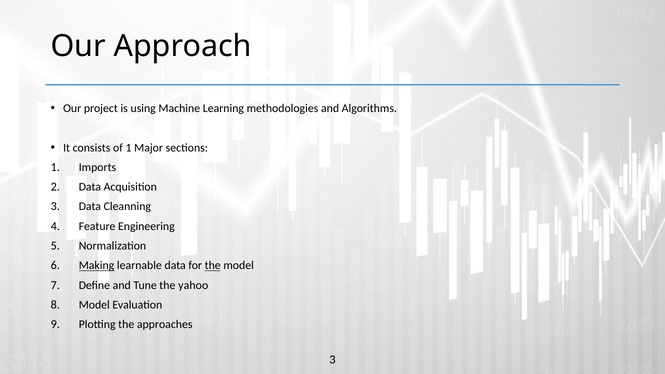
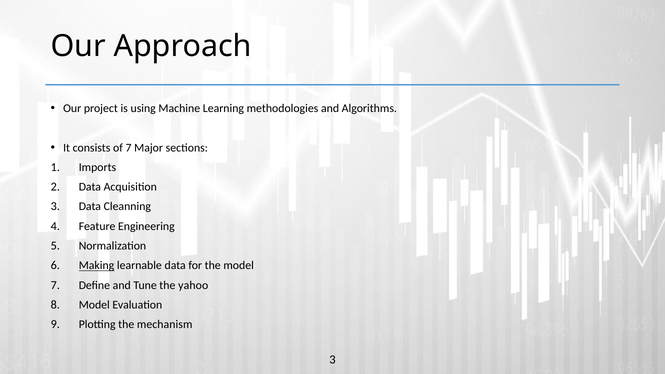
of 1: 1 -> 7
the at (213, 266) underline: present -> none
approaches: approaches -> mechanism
